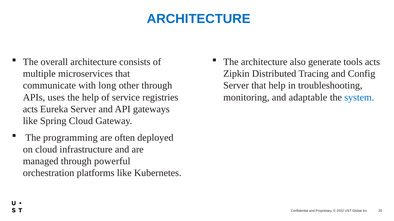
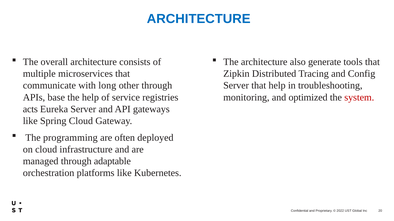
tools acts: acts -> that
uses: uses -> base
adaptable: adaptable -> optimized
system colour: blue -> red
powerful: powerful -> adaptable
